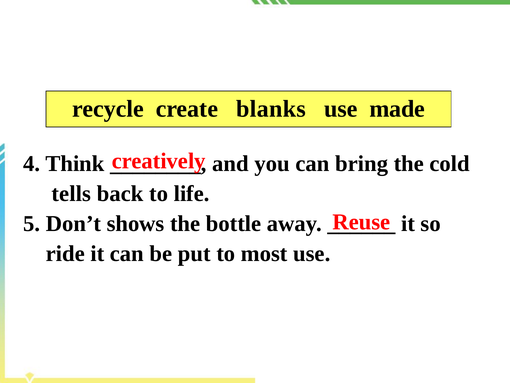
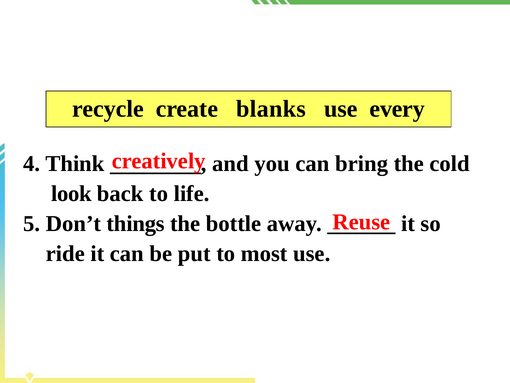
made: made -> every
tells: tells -> look
shows: shows -> things
